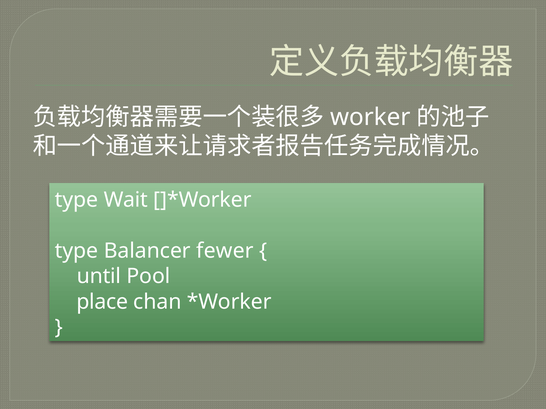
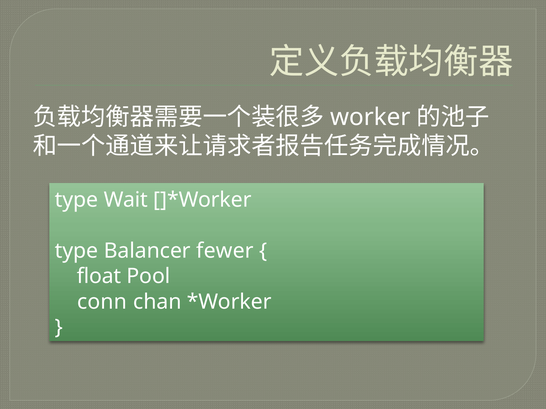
until: until -> float
place: place -> conn
